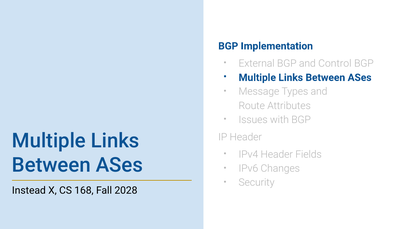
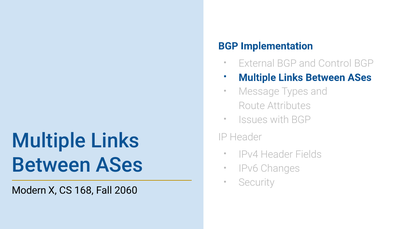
Instead: Instead -> Modern
2028: 2028 -> 2060
